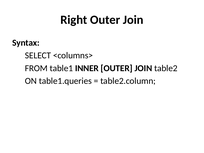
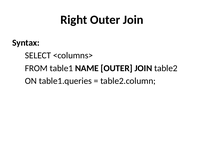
INNER: INNER -> NAME
